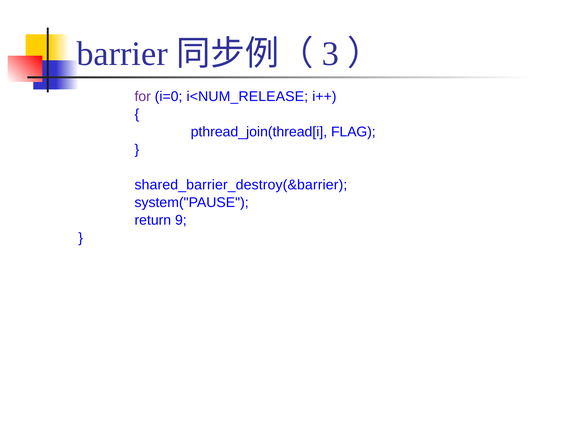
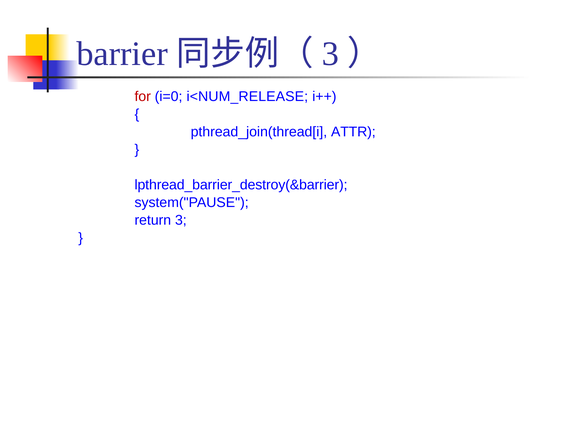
for colour: purple -> red
FLAG: FLAG -> ATTR
shared_barrier_destroy(&barrier: shared_barrier_destroy(&barrier -> lpthread_barrier_destroy(&barrier
return 9: 9 -> 3
